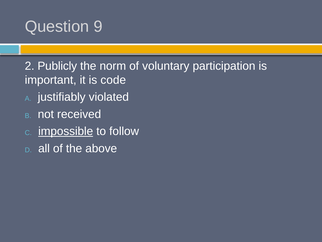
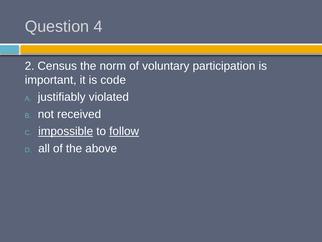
9: 9 -> 4
Publicly: Publicly -> Census
follow underline: none -> present
